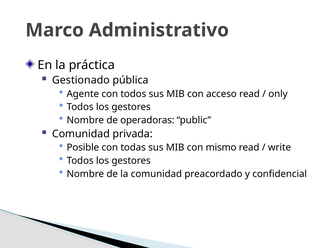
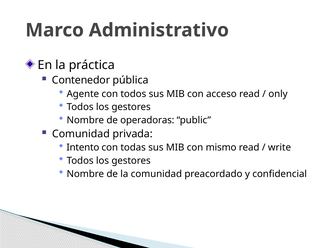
Gestionado: Gestionado -> Contenedor
Posible: Posible -> Intento
